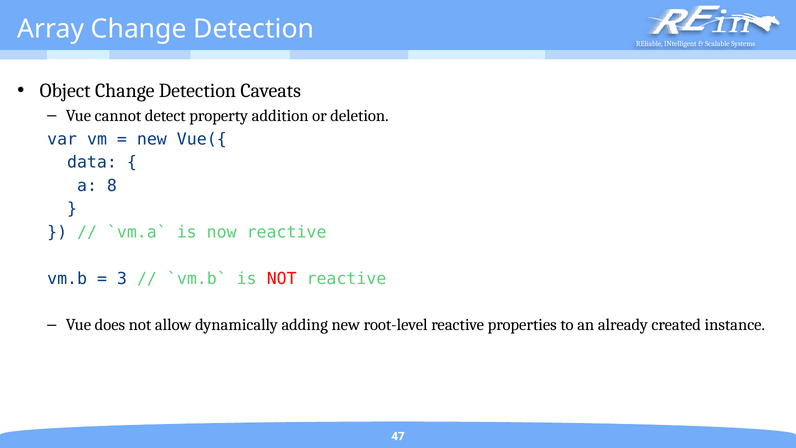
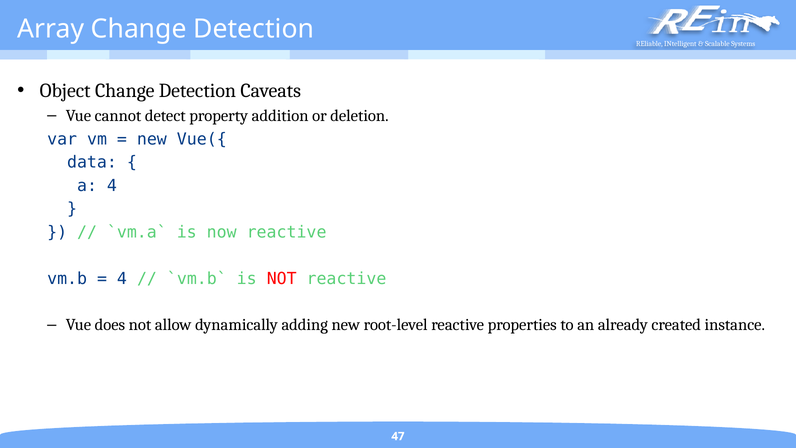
a 8: 8 -> 4
3 at (122, 278): 3 -> 4
